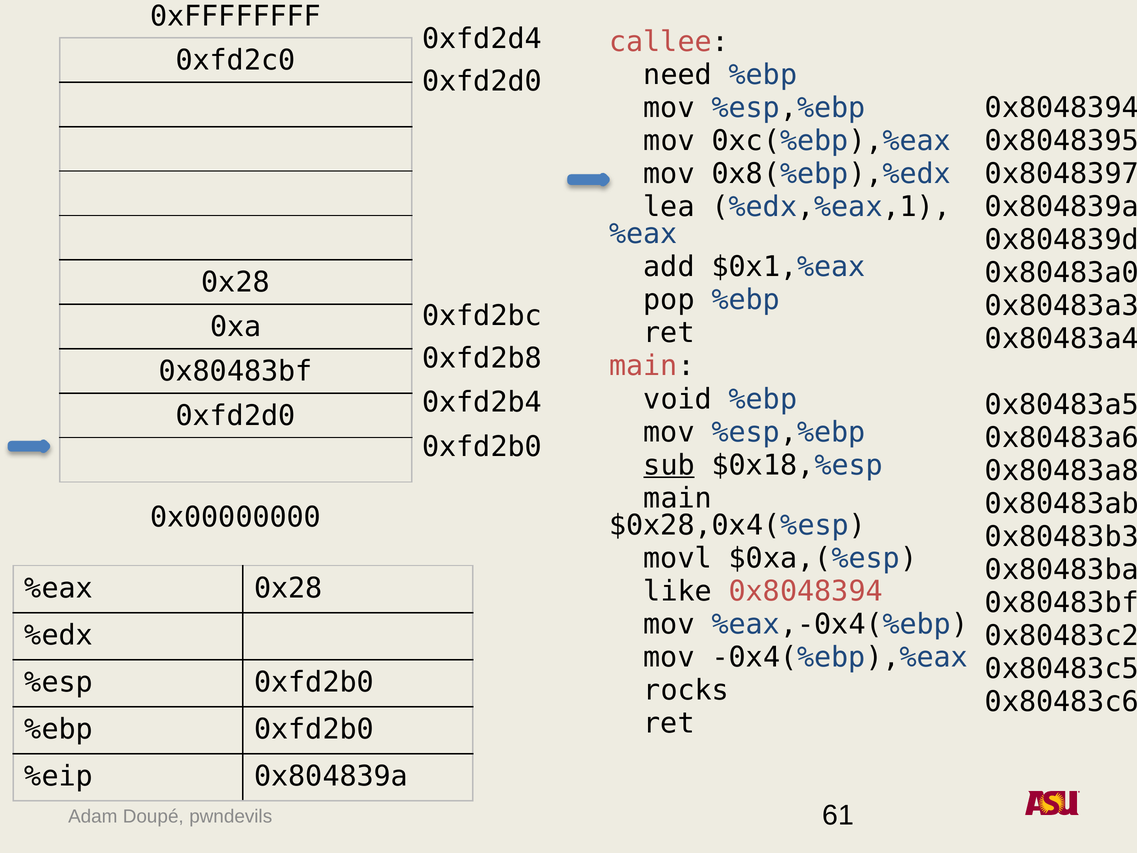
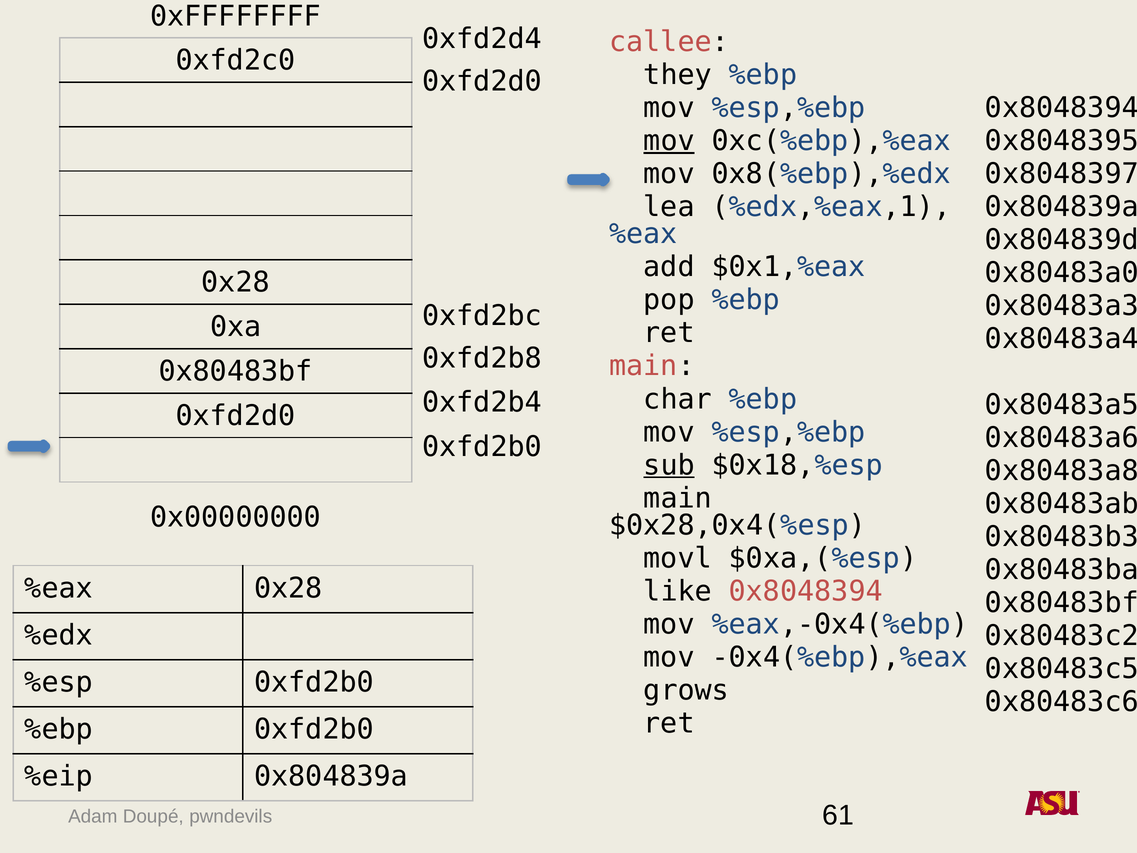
need: need -> they
mov at (669, 141) underline: none -> present
void: void -> char
rocks: rocks -> grows
